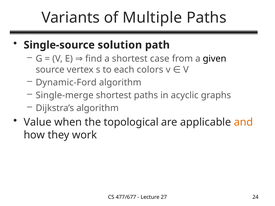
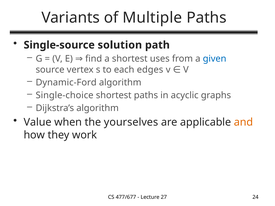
case: case -> uses
given colour: black -> blue
colors: colors -> edges
Single-merge: Single-merge -> Single-choice
topological: topological -> yourselves
